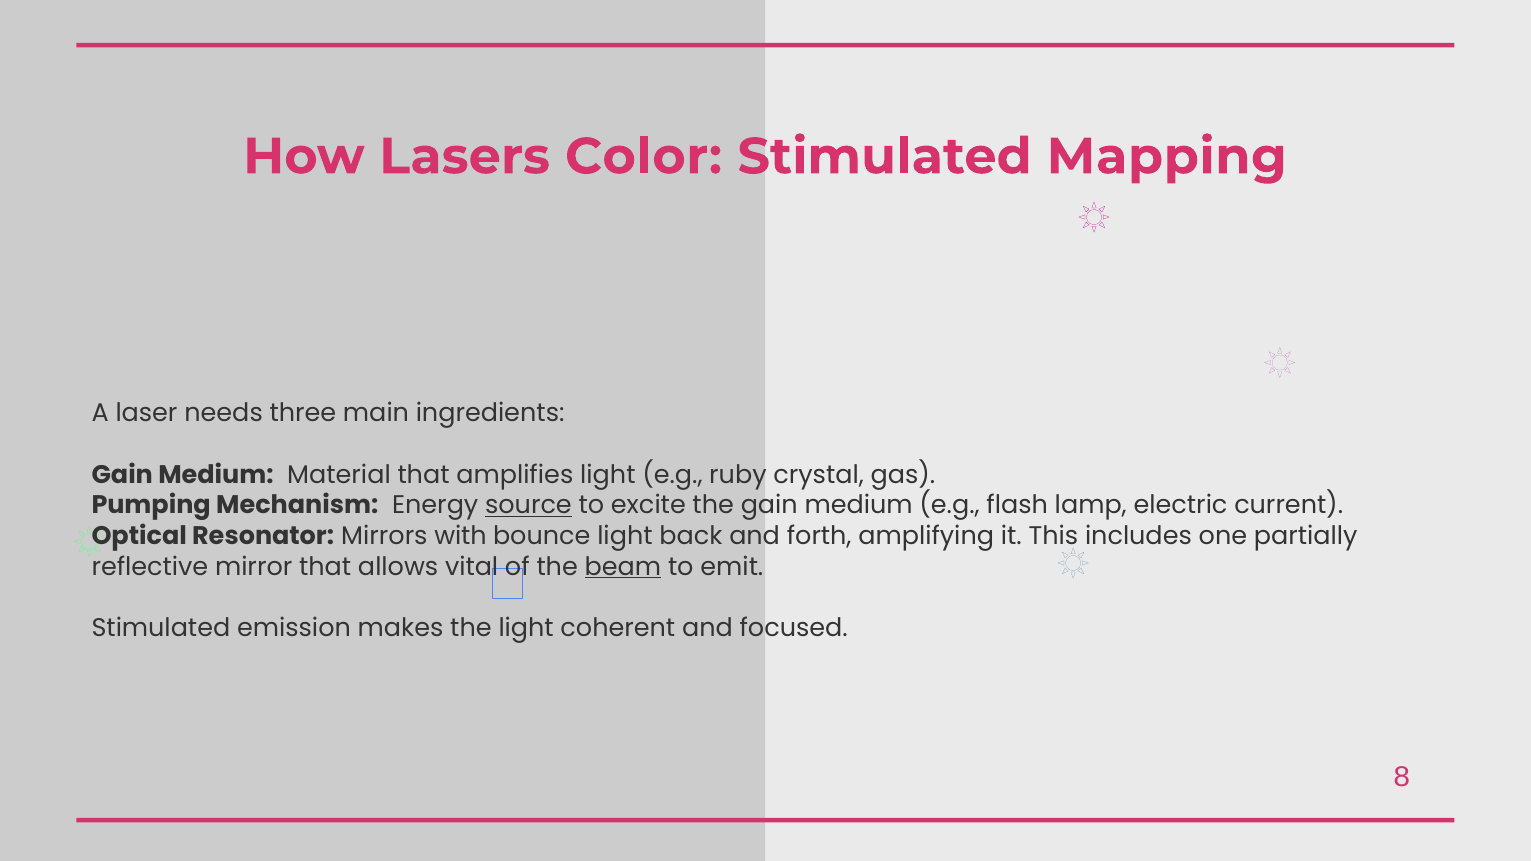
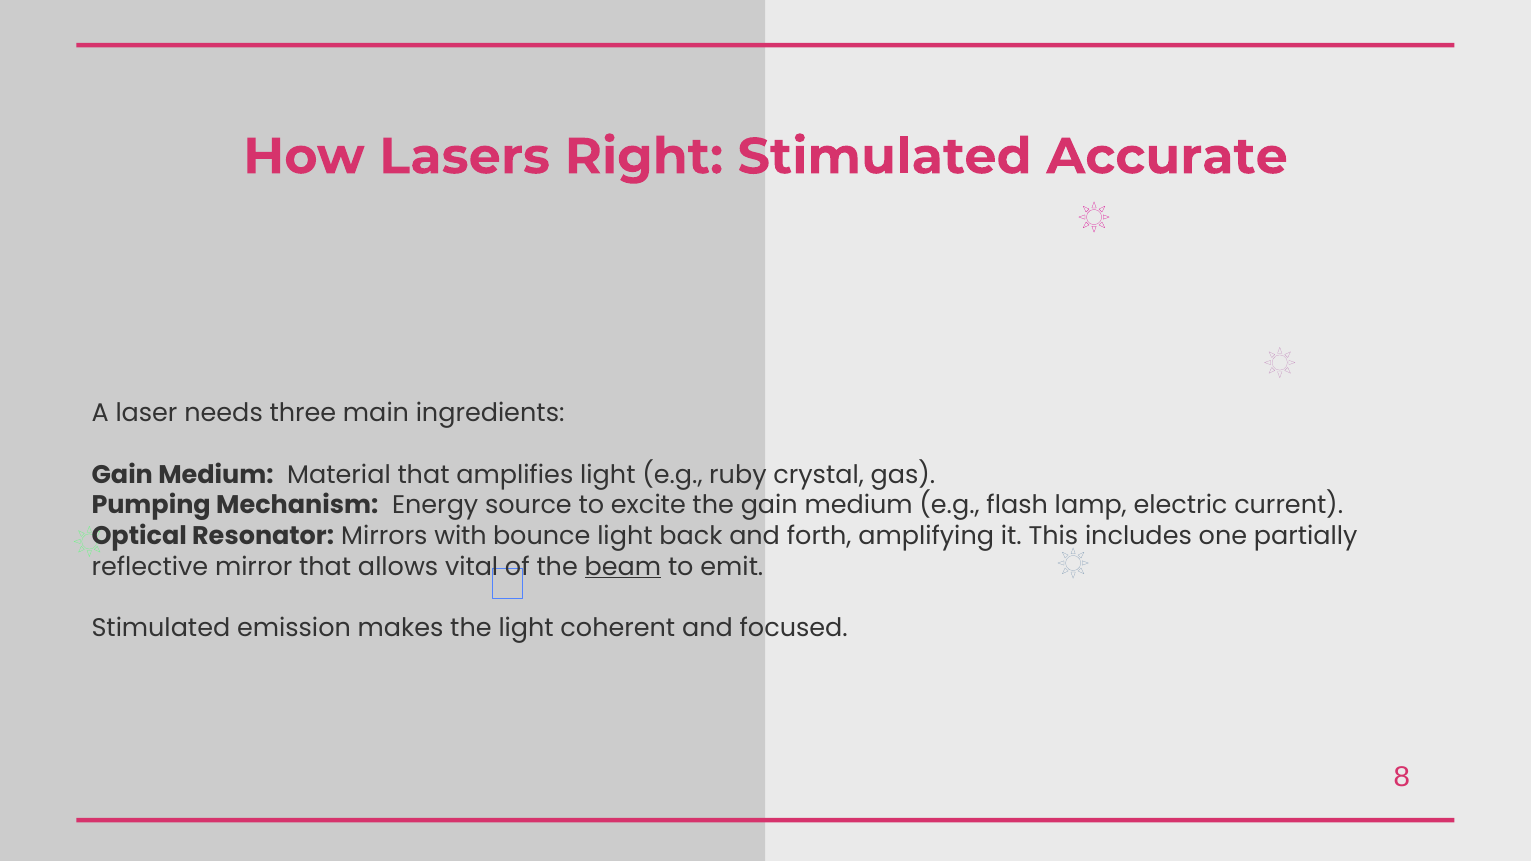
Color: Color -> Right
Mapping: Mapping -> Accurate
source underline: present -> none
